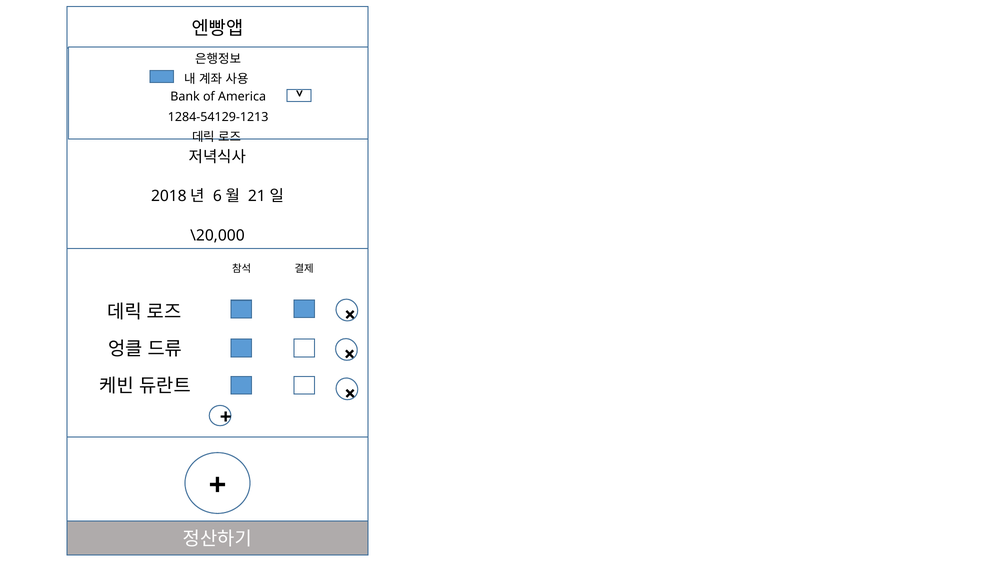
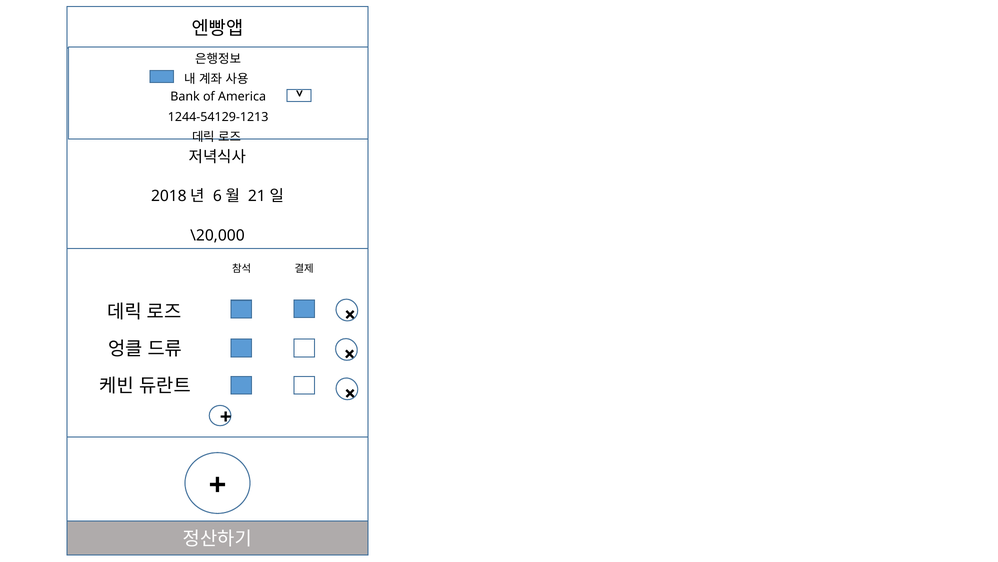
1284-54129-1213: 1284-54129-1213 -> 1244-54129-1213
